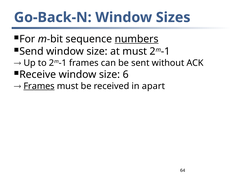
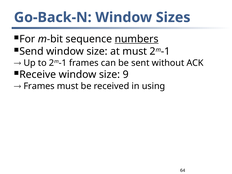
6: 6 -> 9
Frames at (39, 86) underline: present -> none
apart: apart -> using
